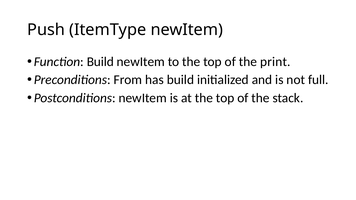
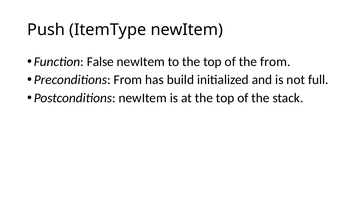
Function Build: Build -> False
the print: print -> from
